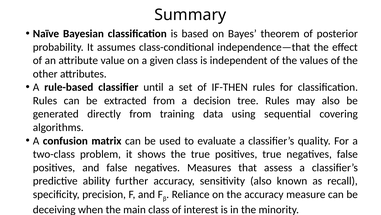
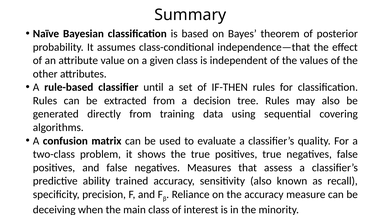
further: further -> trained
